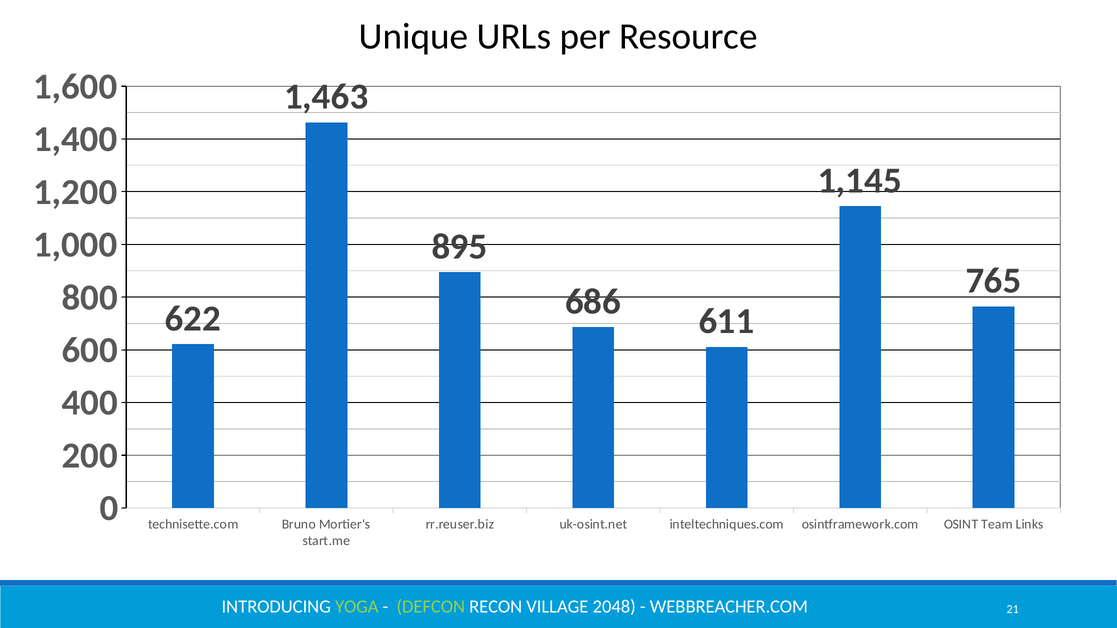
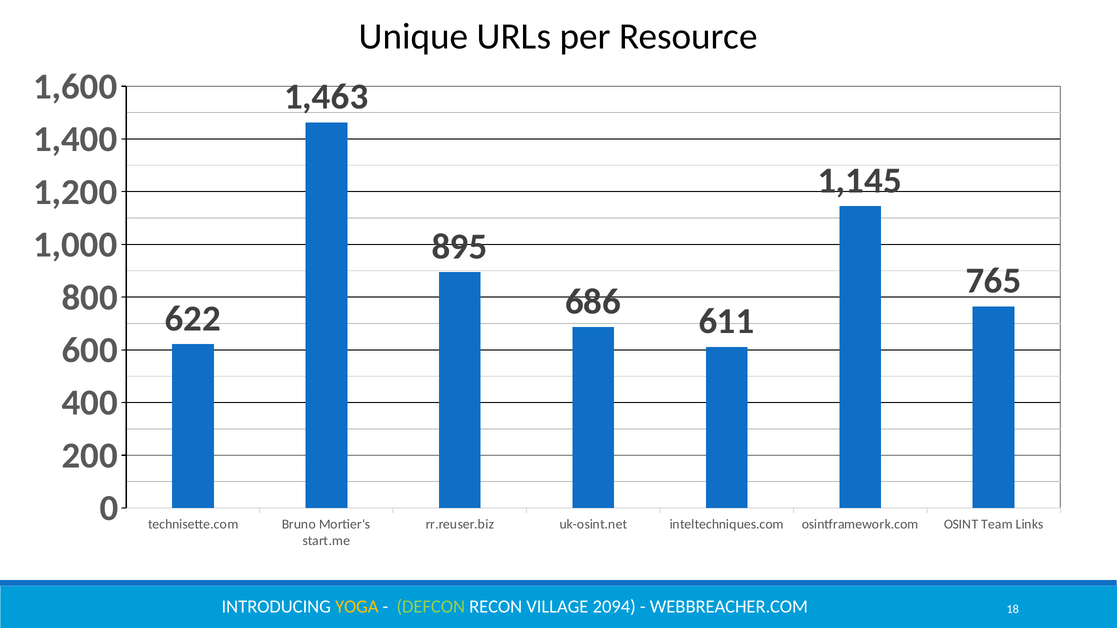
YOGA colour: light green -> yellow
2048: 2048 -> 2094
21: 21 -> 18
